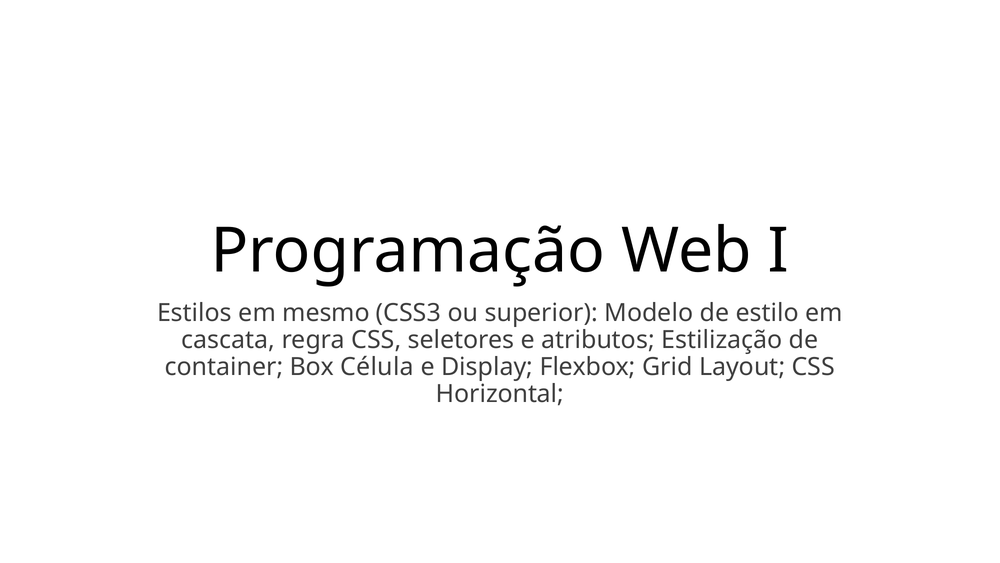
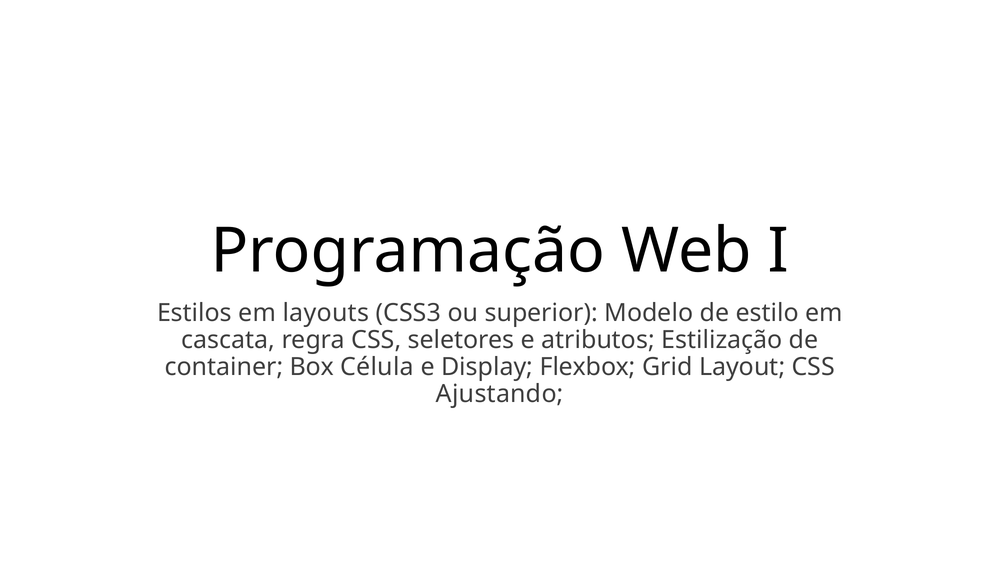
mesmo: mesmo -> layouts
Horizontal: Horizontal -> Ajustando
